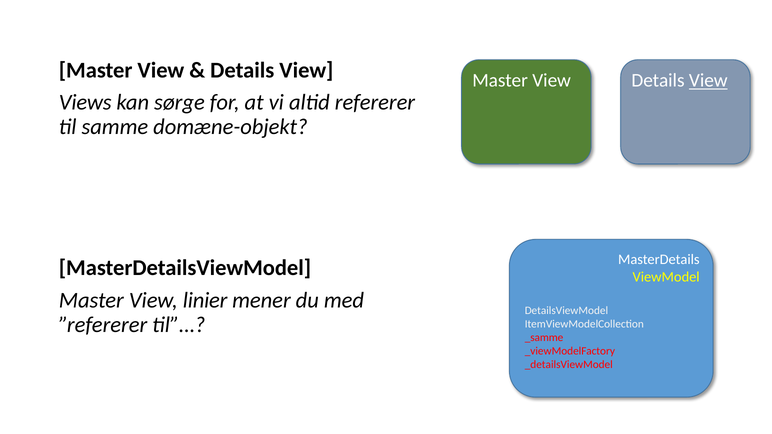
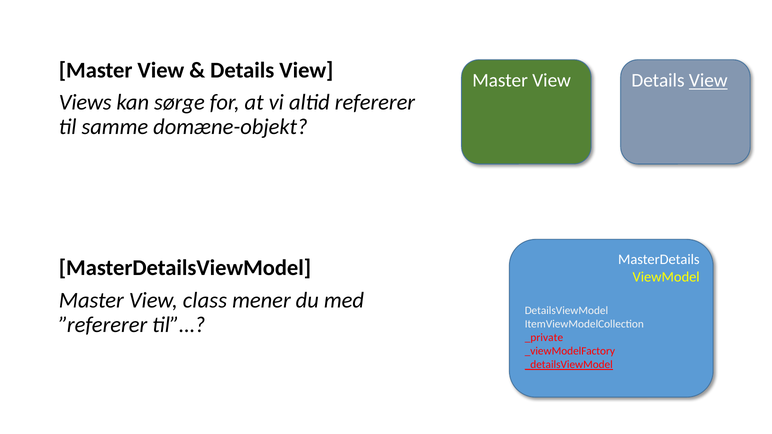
linier: linier -> class
_samme: _samme -> _private
_detailsViewModel underline: none -> present
